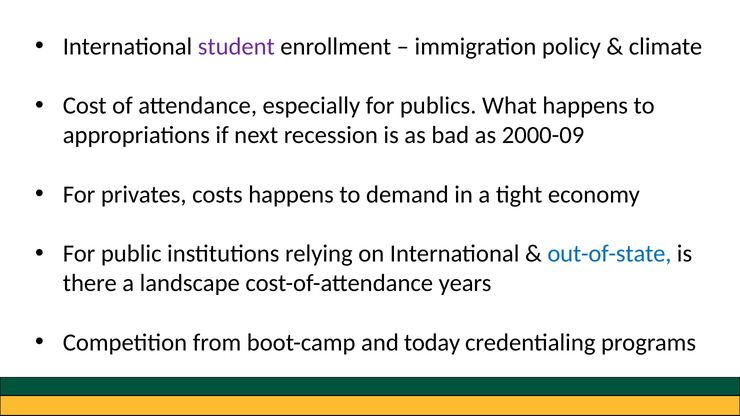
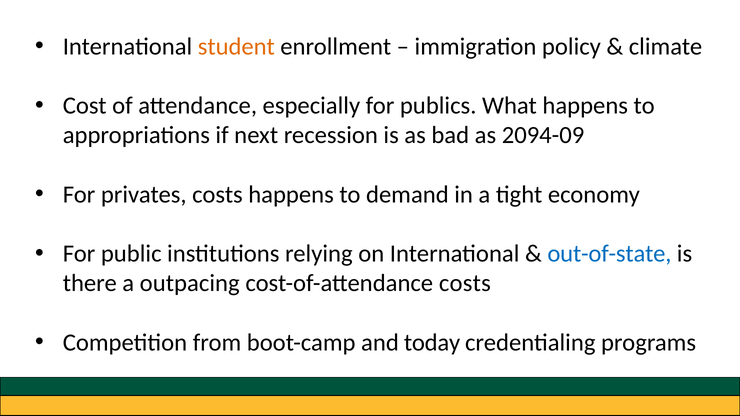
student colour: purple -> orange
2000-09: 2000-09 -> 2094-09
landscape: landscape -> outpacing
cost-of-attendance years: years -> costs
